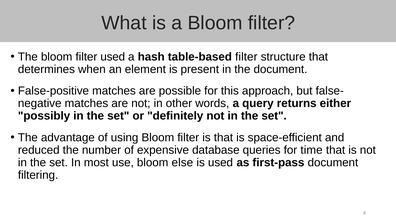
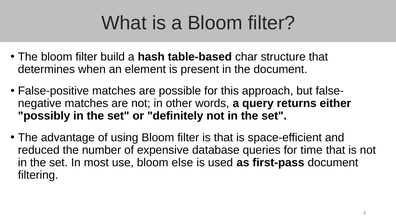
filter used: used -> build
table-based filter: filter -> char
